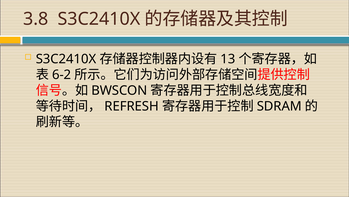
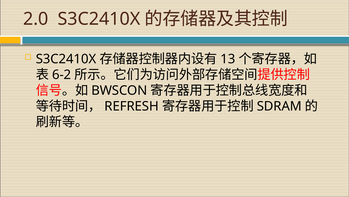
3.8: 3.8 -> 2.0
